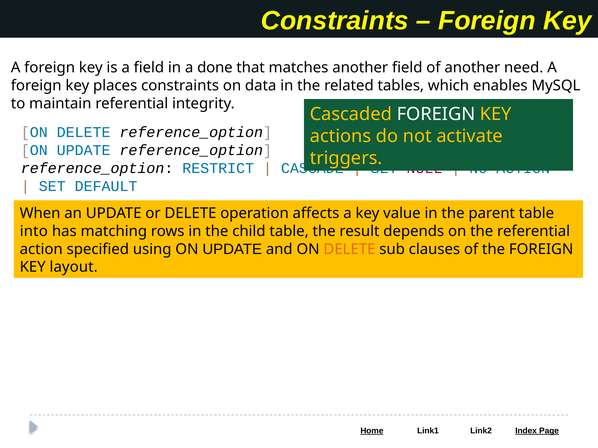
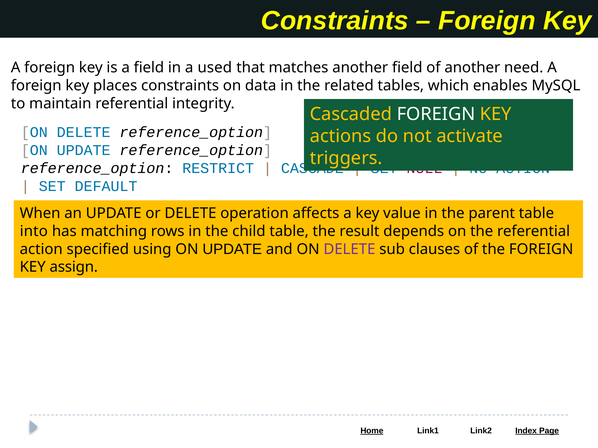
done: done -> used
DELETE at (349, 249) colour: orange -> purple
layout: layout -> assign
